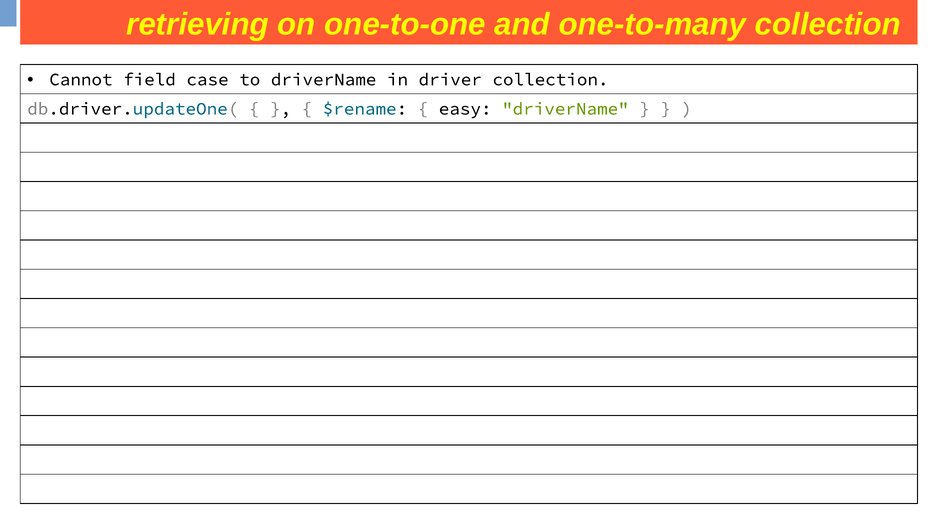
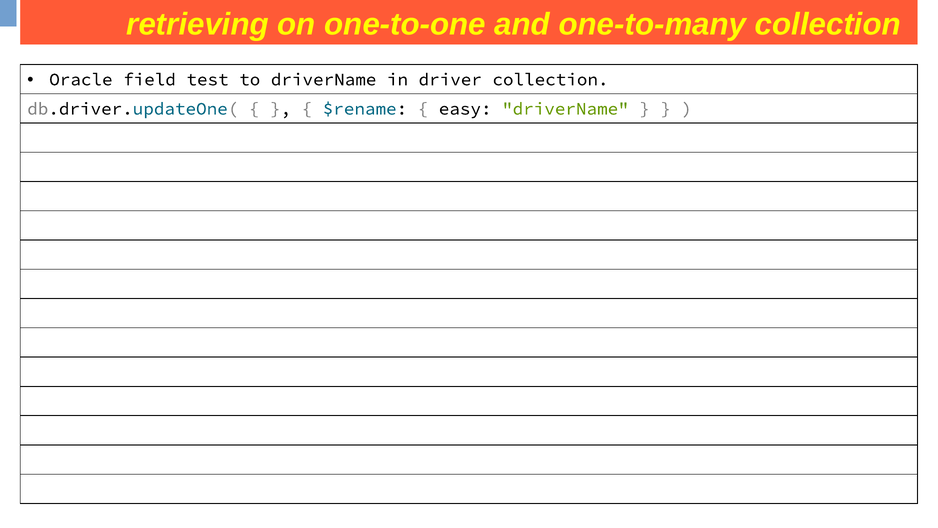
Cannot: Cannot -> Oracle
case: case -> test
